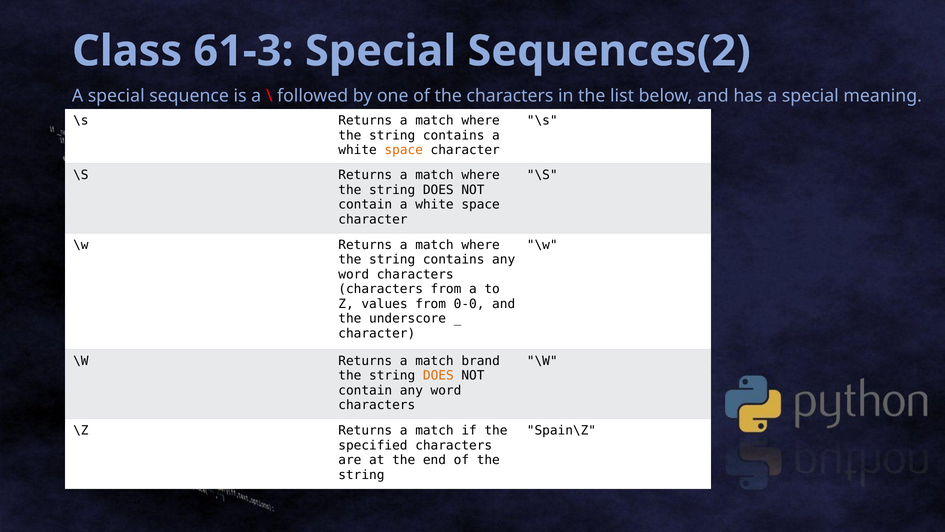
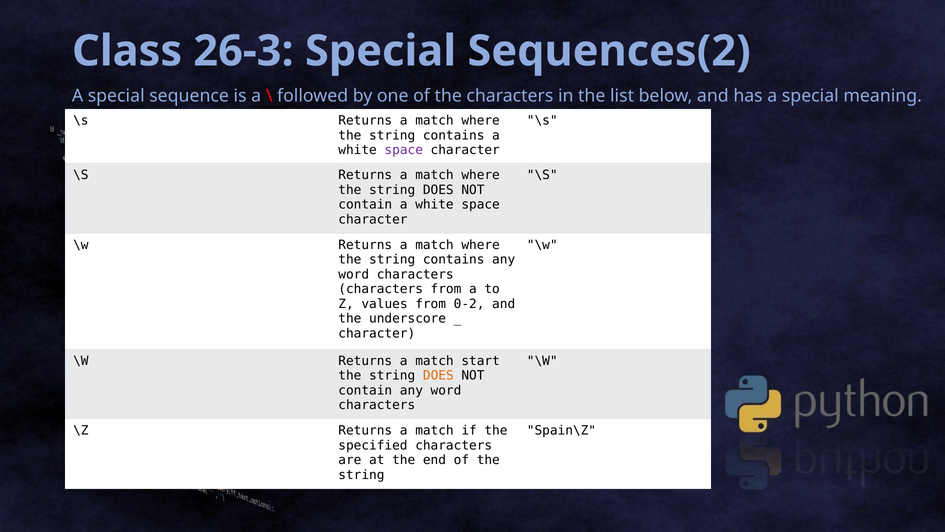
61-3: 61-3 -> 26-3
space at (404, 150) colour: orange -> purple
0-0: 0-0 -> 0-2
brand: brand -> start
